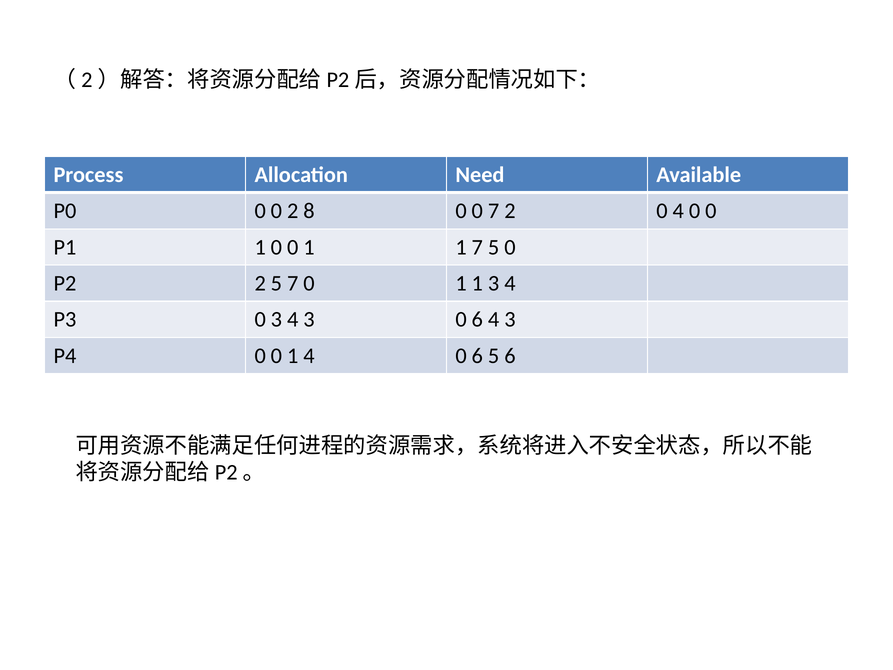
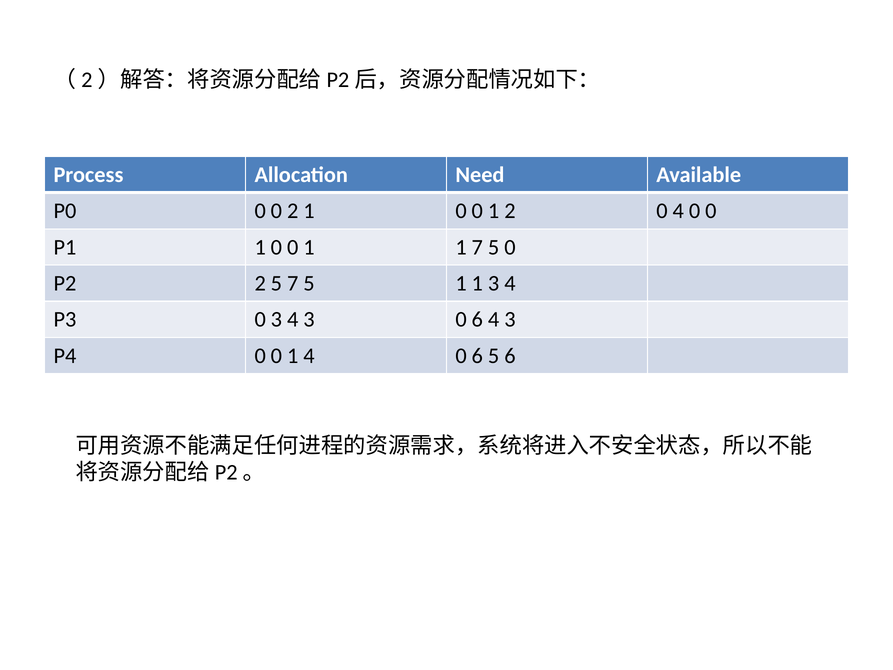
2 8: 8 -> 1
7 at (494, 211): 7 -> 1
5 7 0: 0 -> 5
